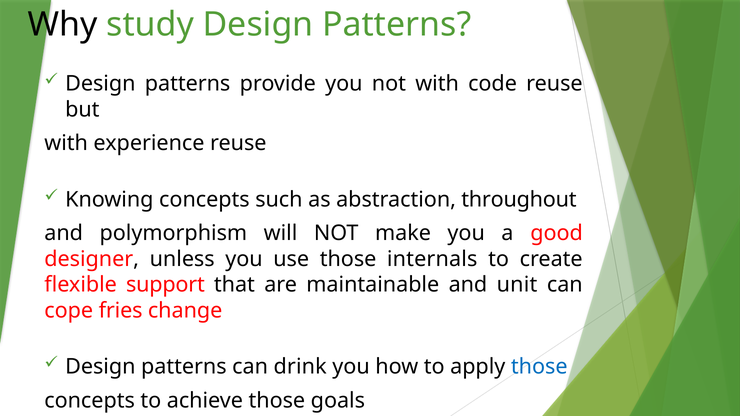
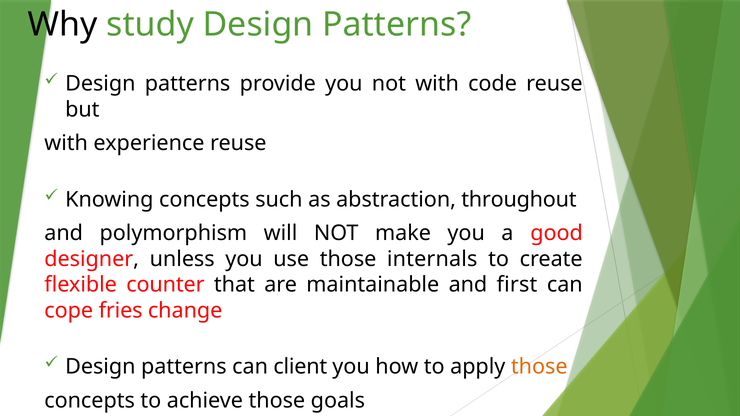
support: support -> counter
unit: unit -> first
drink: drink -> client
those at (539, 367) colour: blue -> orange
